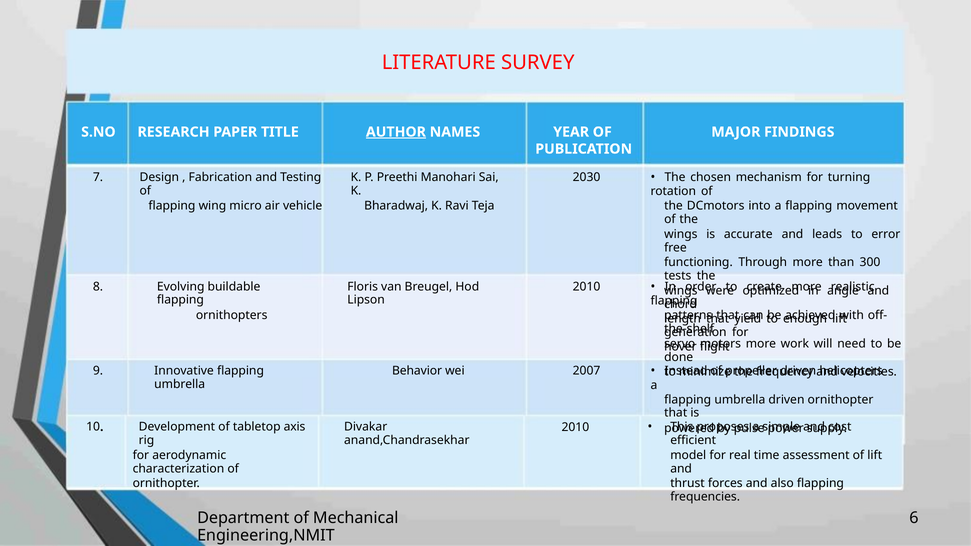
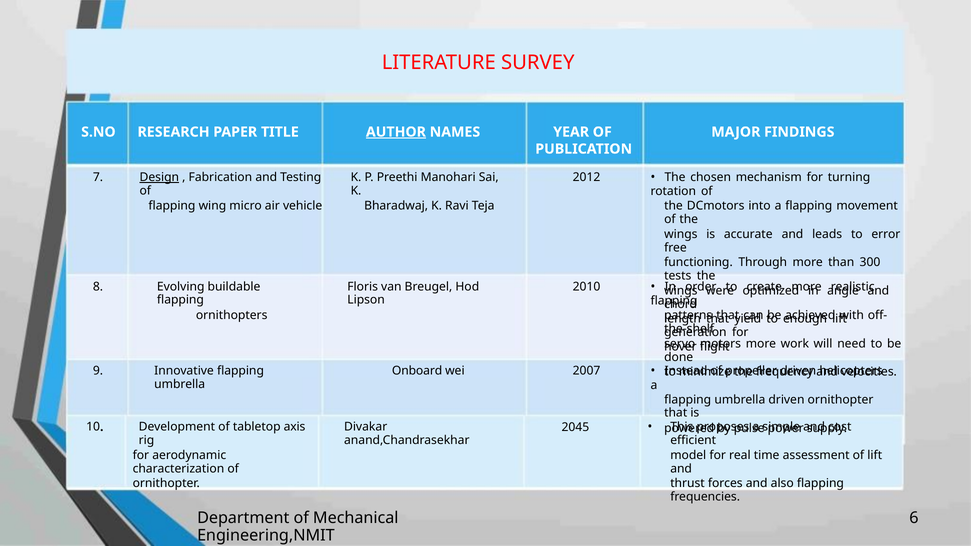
Design underline: none -> present
2030: 2030 -> 2012
Behavior: Behavior -> Onboard
2010 at (575, 428): 2010 -> 2045
